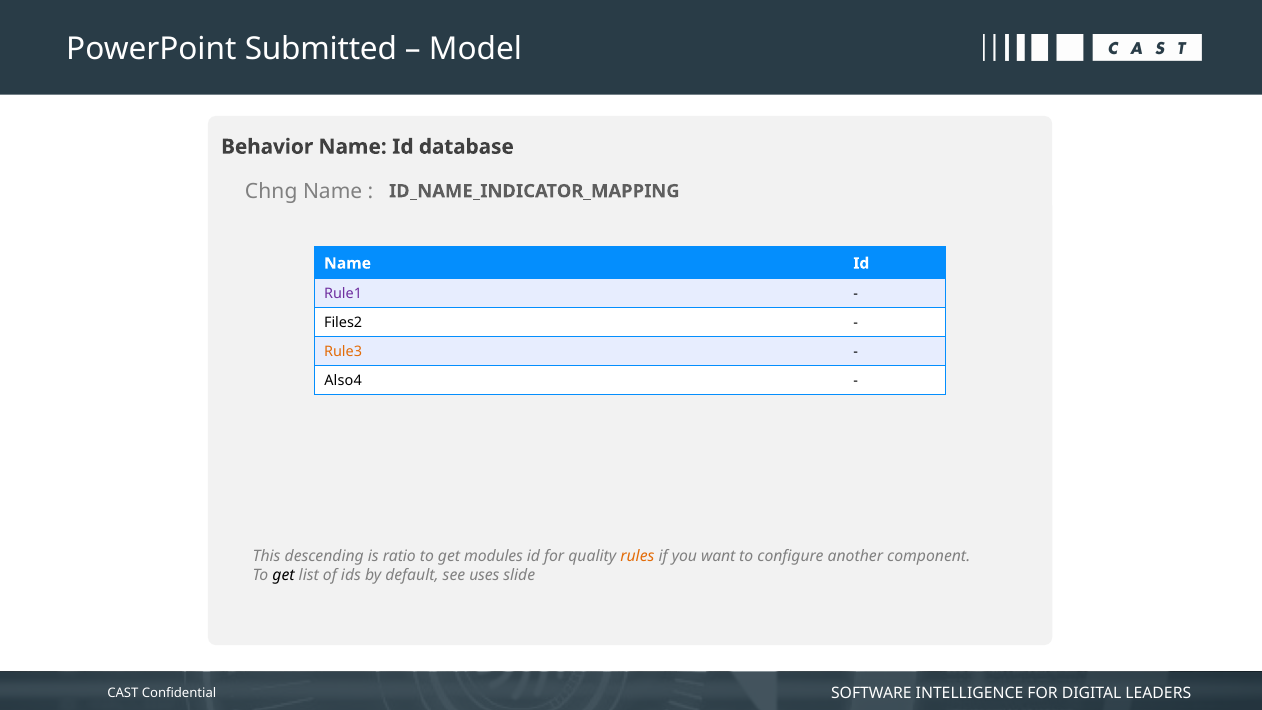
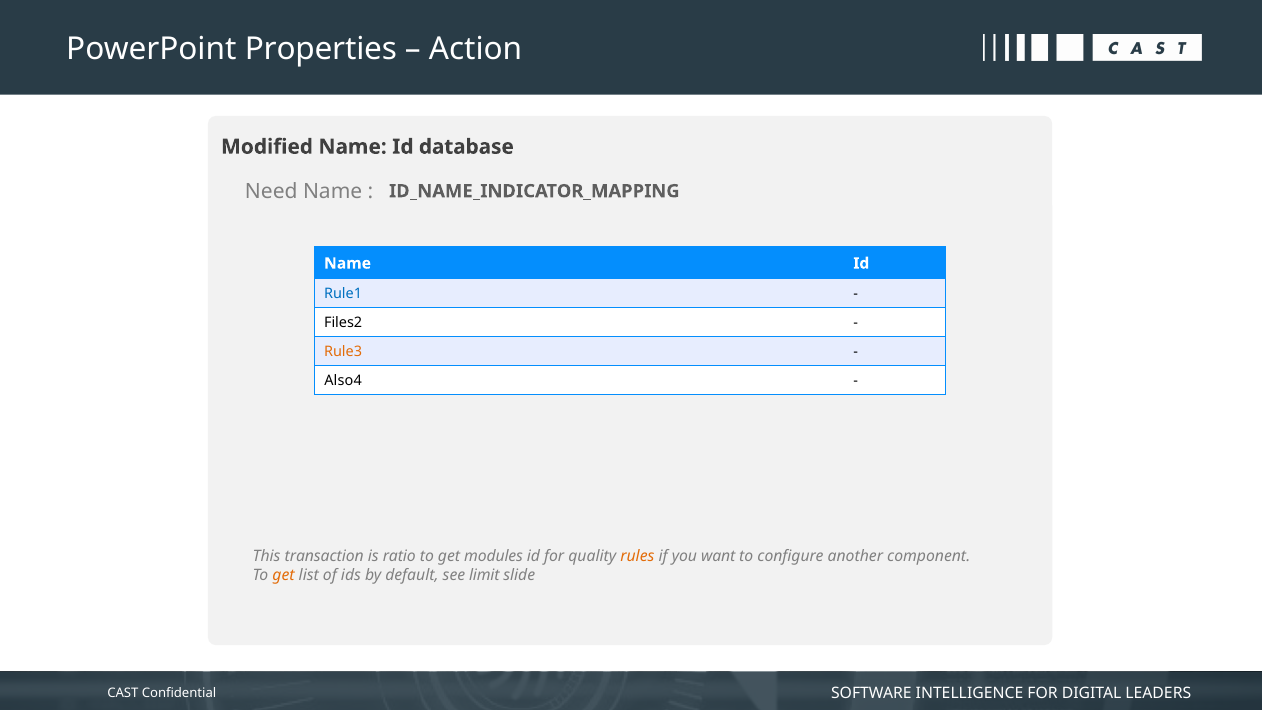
Submitted: Submitted -> Properties
Model: Model -> Action
Behavior: Behavior -> Modified
Chng: Chng -> Need
Rule1 colour: purple -> blue
descending: descending -> transaction
get at (283, 575) colour: black -> orange
uses: uses -> limit
